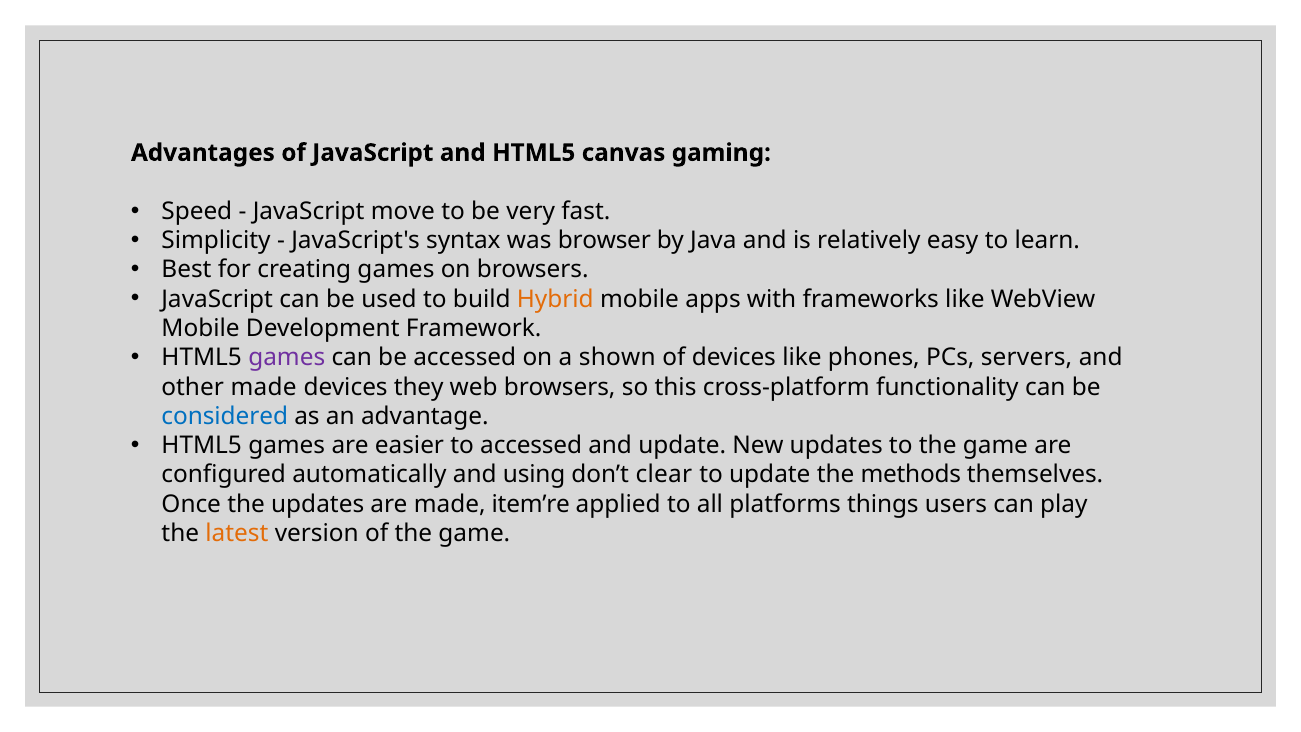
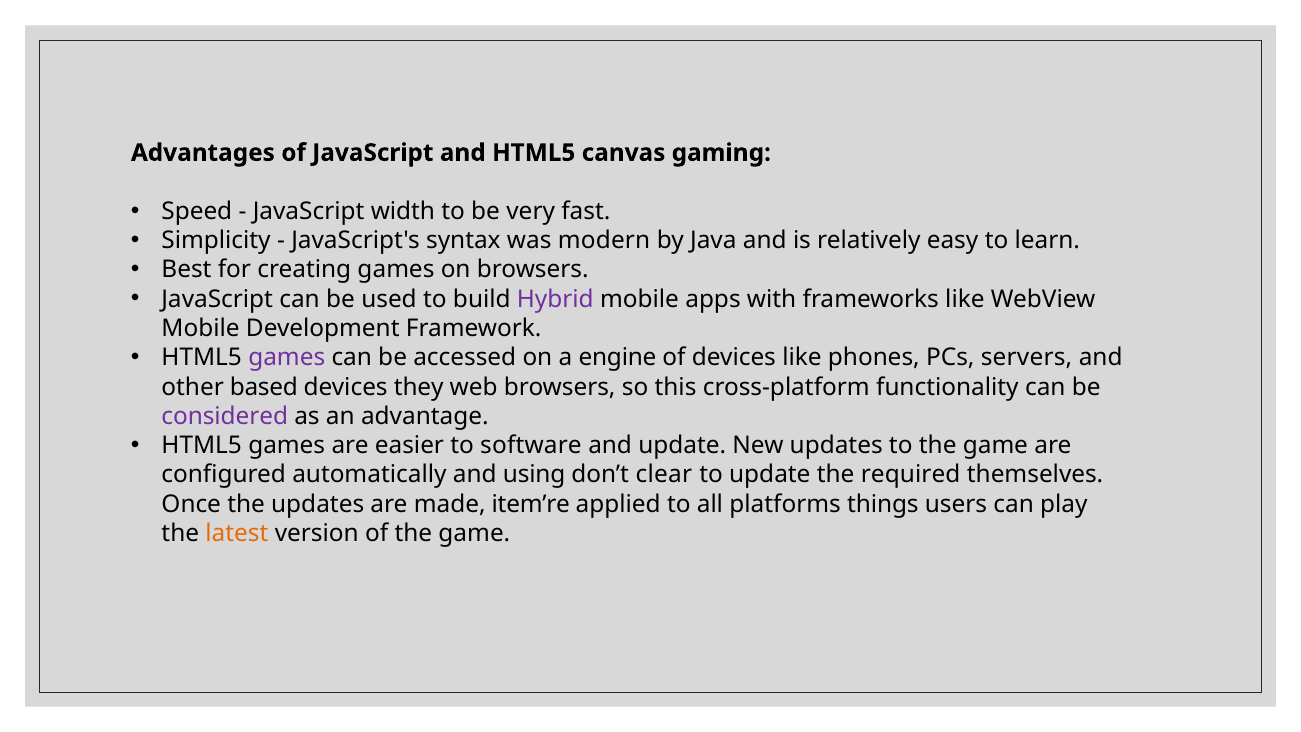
move: move -> width
browser: browser -> modern
Hybrid colour: orange -> purple
shown: shown -> engine
other made: made -> based
considered colour: blue -> purple
to accessed: accessed -> software
methods: methods -> required
